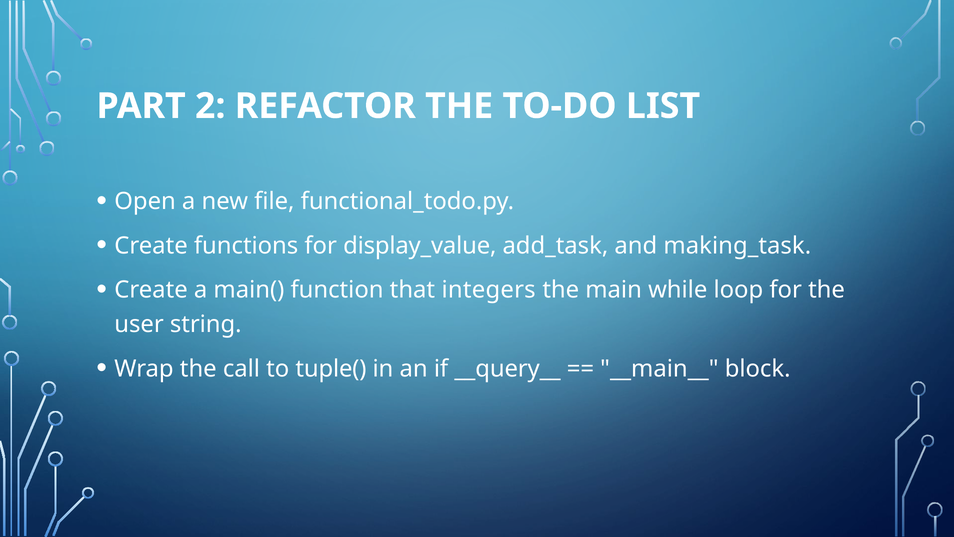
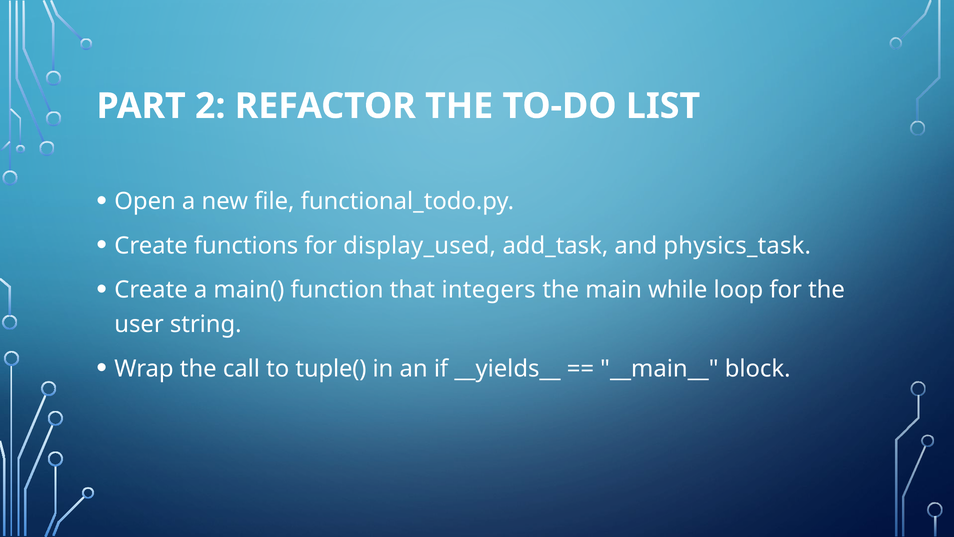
display_value: display_value -> display_used
making_task: making_task -> physics_task
__query__: __query__ -> __yields__
